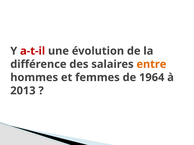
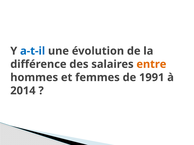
a-t-il colour: red -> blue
1964: 1964 -> 1991
2013: 2013 -> 2014
